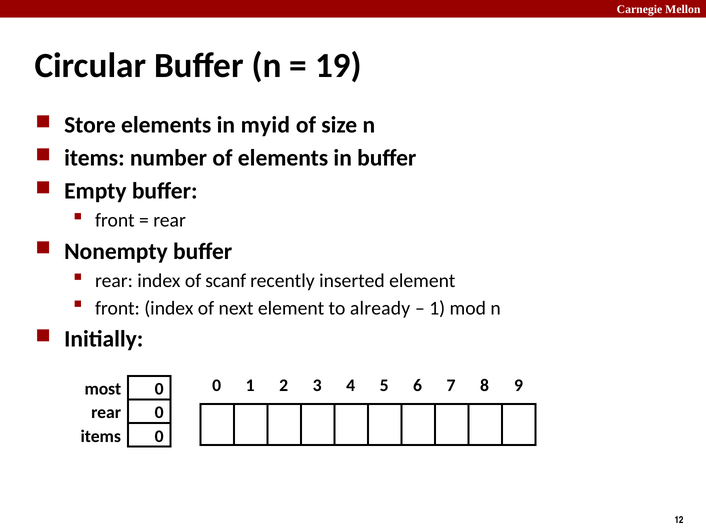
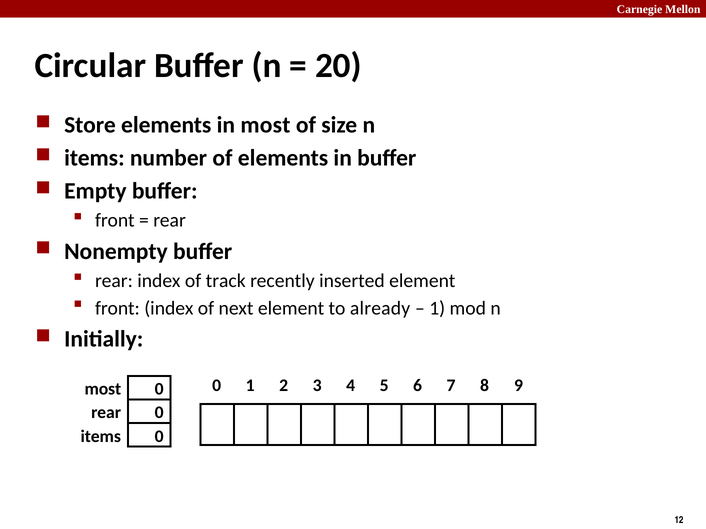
19: 19 -> 20
in myid: myid -> most
scanf: scanf -> track
